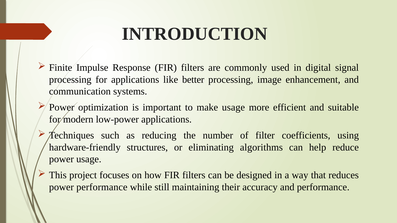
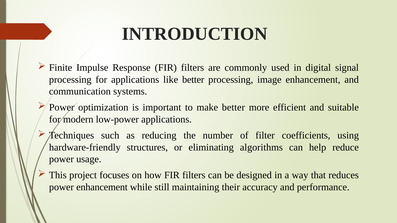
make usage: usage -> better
power performance: performance -> enhancement
